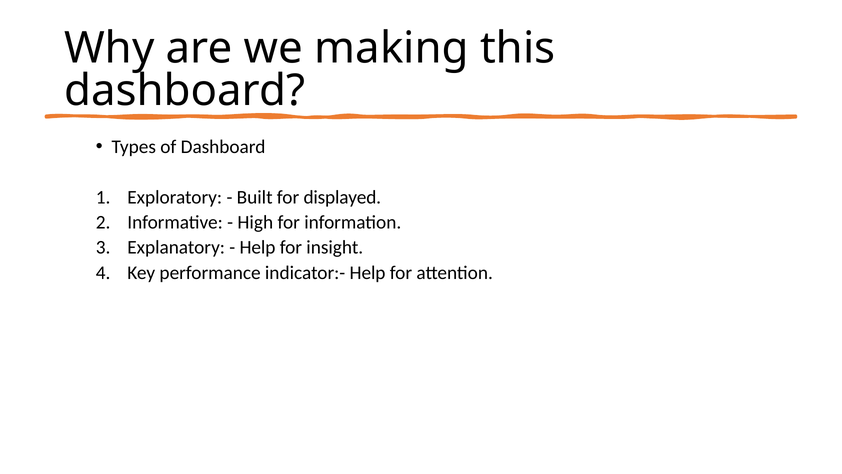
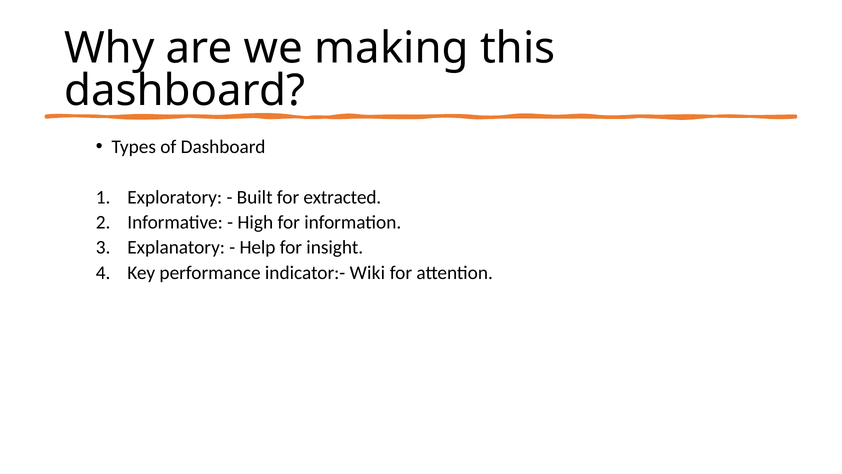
displayed: displayed -> extracted
indicator:- Help: Help -> Wiki
